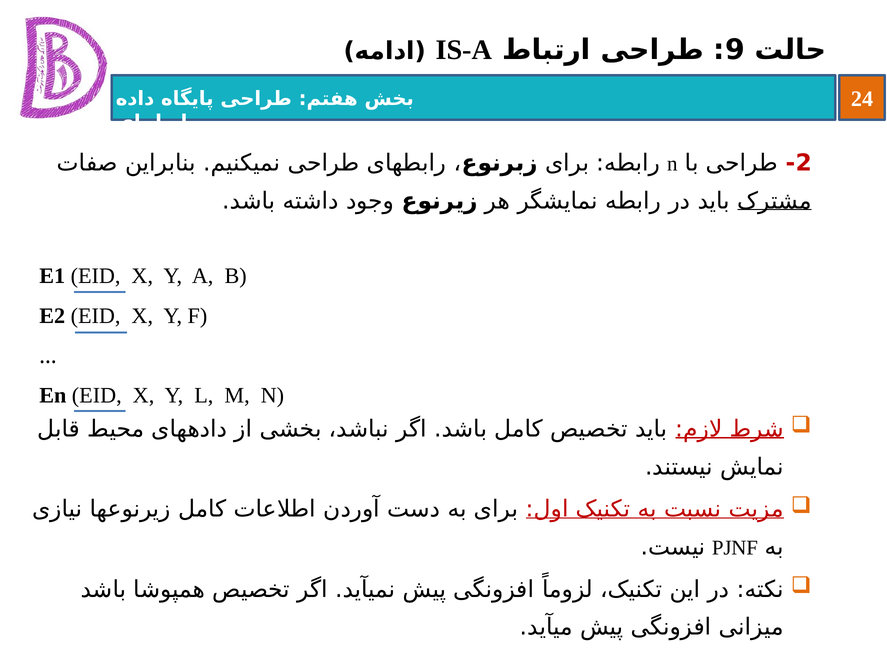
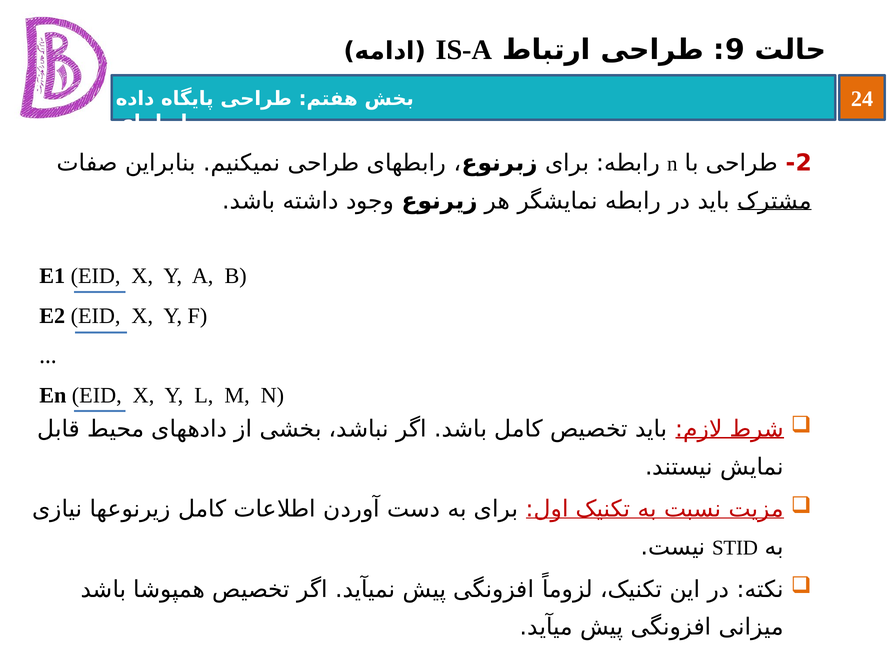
PJNF: PJNF -> STID
